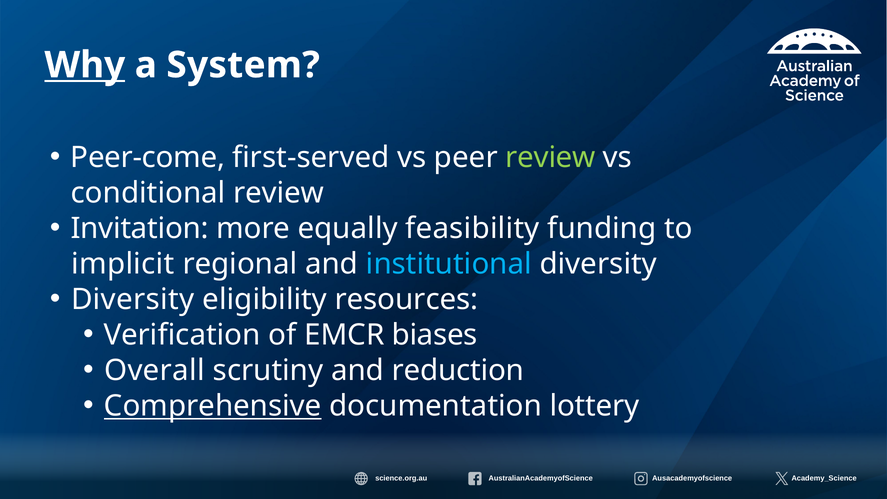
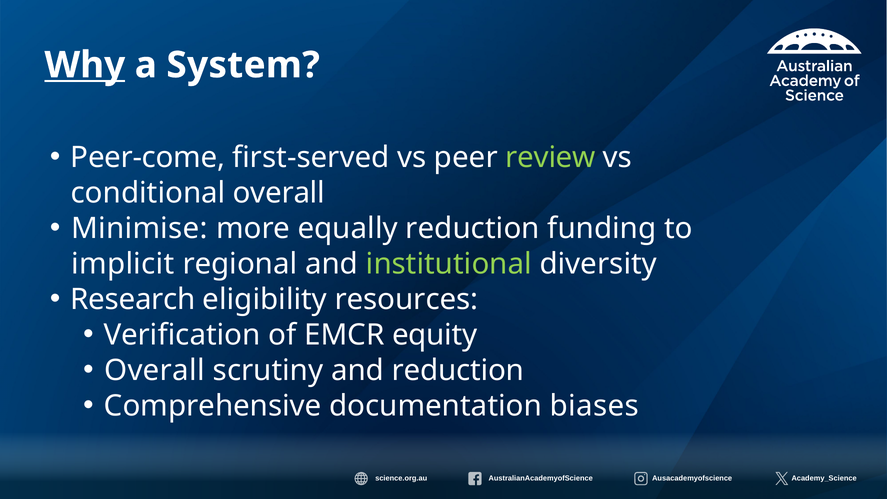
conditional review: review -> overall
Invitation: Invitation -> Minimise
equally feasibility: feasibility -> reduction
institutional colour: light blue -> light green
Diversity at (133, 299): Diversity -> Research
biases: biases -> equity
Comprehensive underline: present -> none
lottery: lottery -> biases
